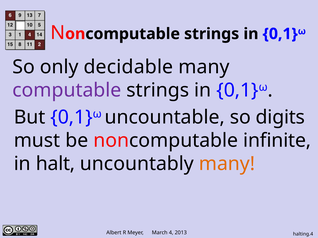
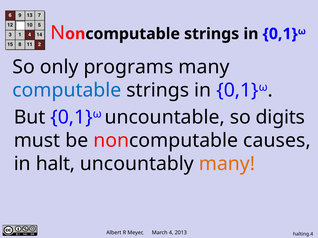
decidable: decidable -> programs
computable colour: purple -> blue
infinite: infinite -> causes
